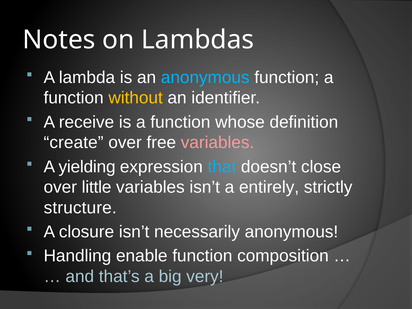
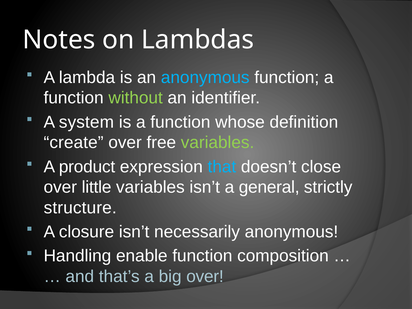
without colour: yellow -> light green
receive: receive -> system
variables at (218, 143) colour: pink -> light green
yielding: yielding -> product
entirely: entirely -> general
big very: very -> over
